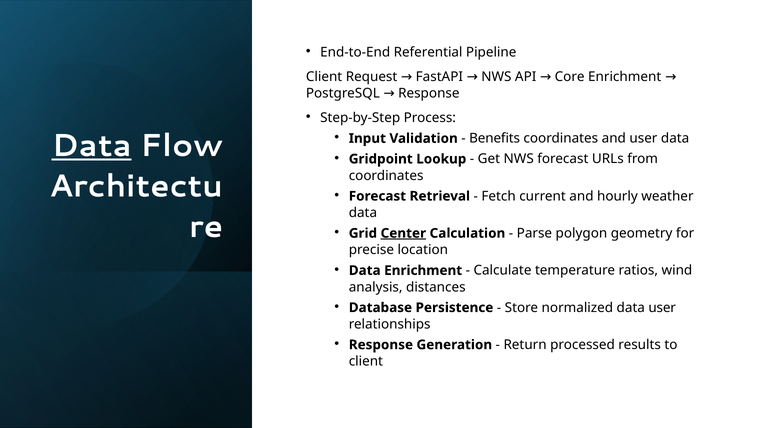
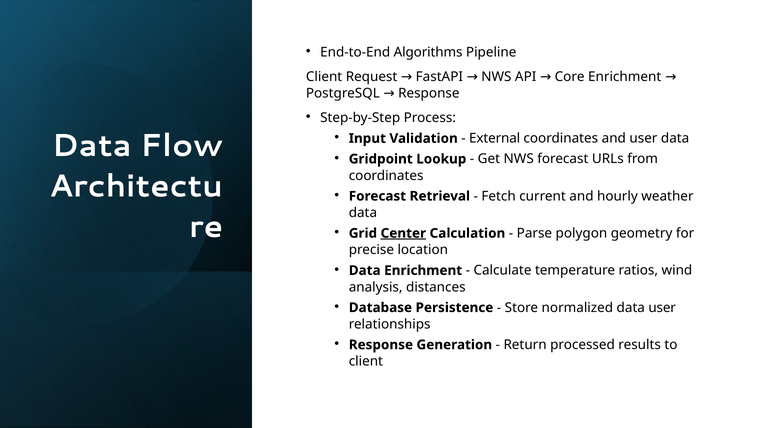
Referential: Referential -> Algorithms
Benefits: Benefits -> External
Data at (92, 146) underline: present -> none
